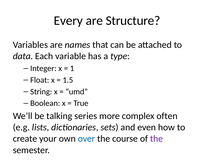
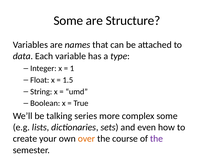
Every at (68, 21): Every -> Some
complex often: often -> some
over colour: blue -> orange
